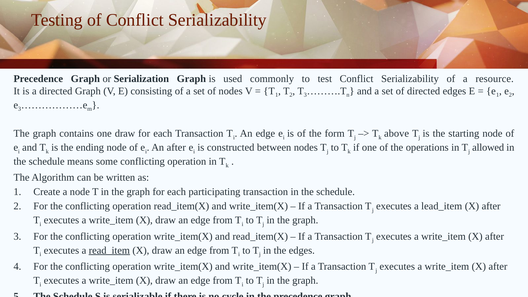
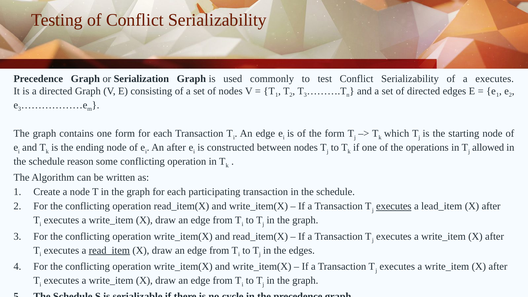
a resource: resource -> executes
one draw: draw -> form
above: above -> which
means: means -> reason
executes at (394, 206) underline: none -> present
